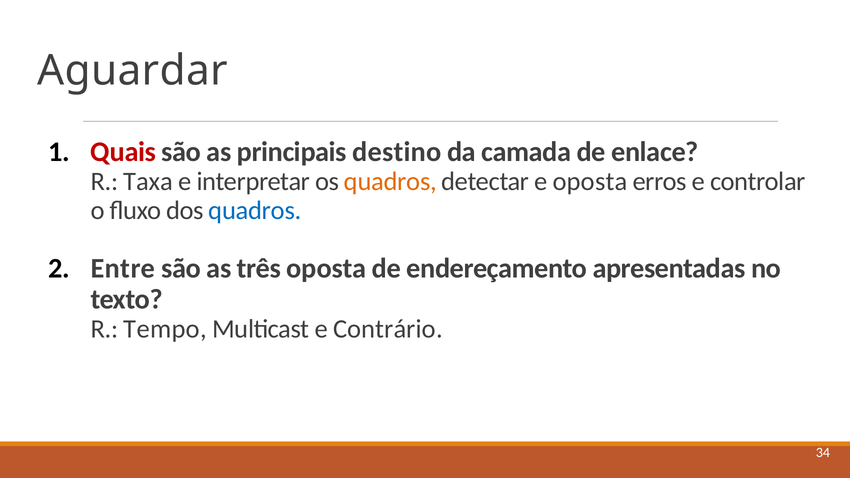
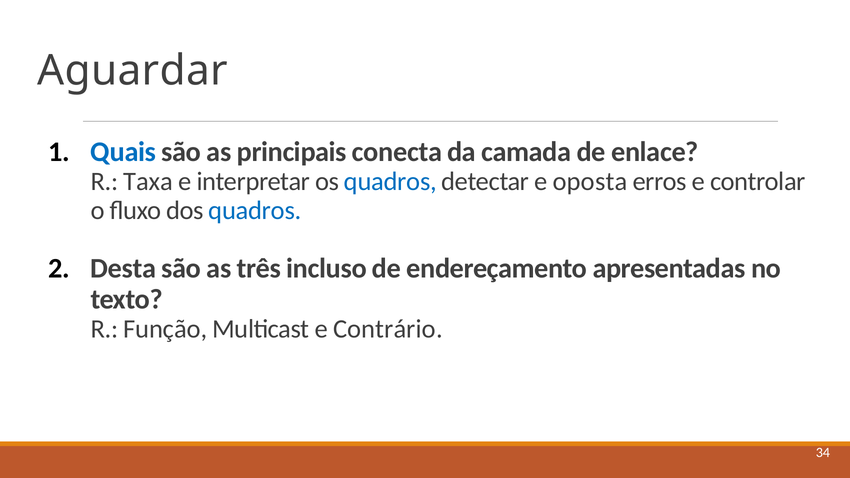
Quais colour: red -> blue
destino: destino -> conecta
quadros at (390, 182) colour: orange -> blue
Entre: Entre -> Desta
três oposta: oposta -> incluso
Tempo: Tempo -> Função
